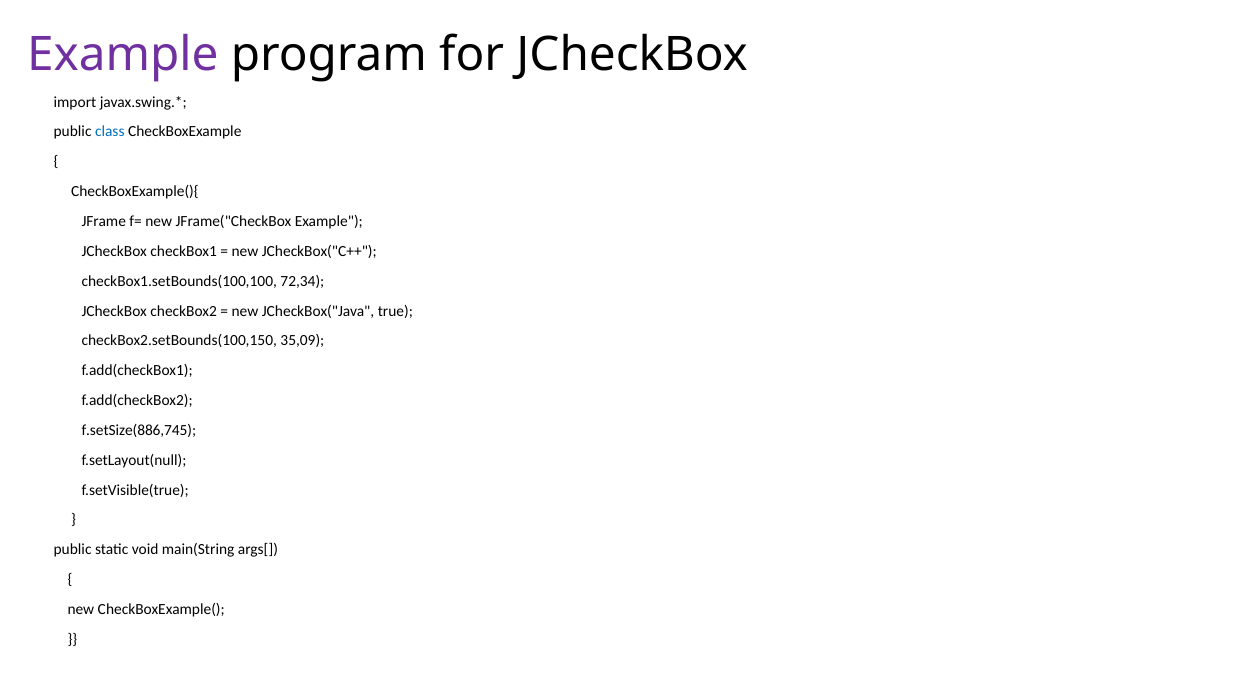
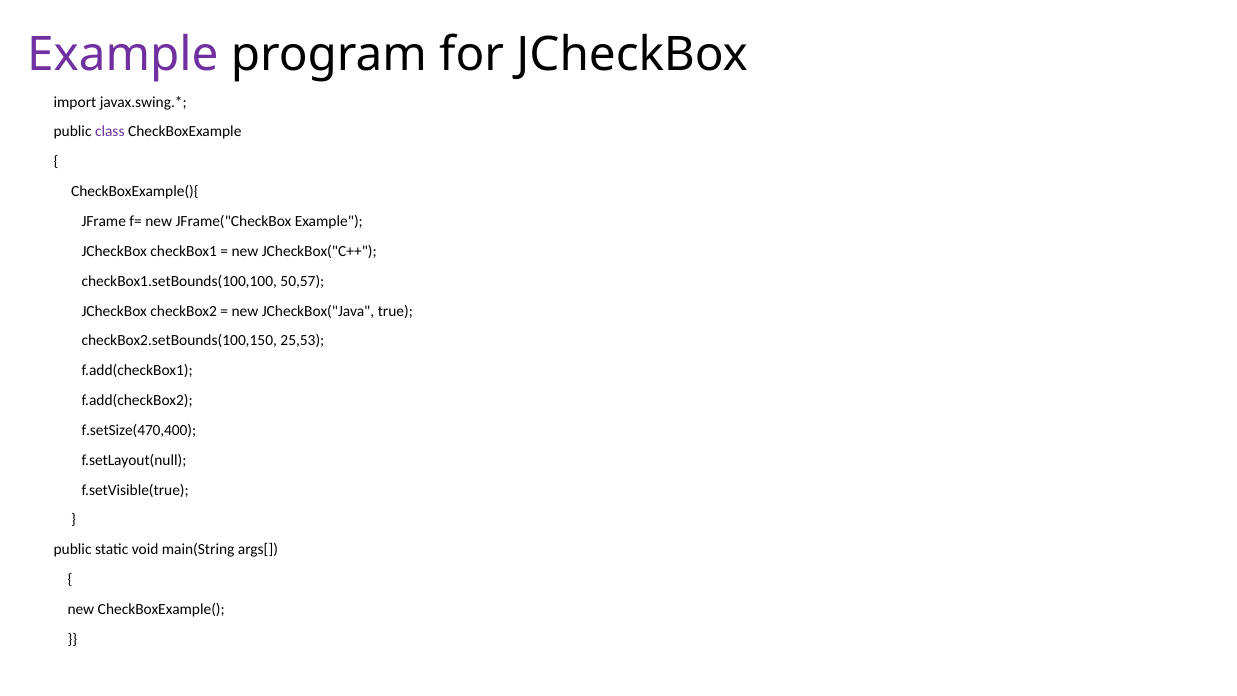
class colour: blue -> purple
72,34: 72,34 -> 50,57
35,09: 35,09 -> 25,53
f.setSize(886,745: f.setSize(886,745 -> f.setSize(470,400
